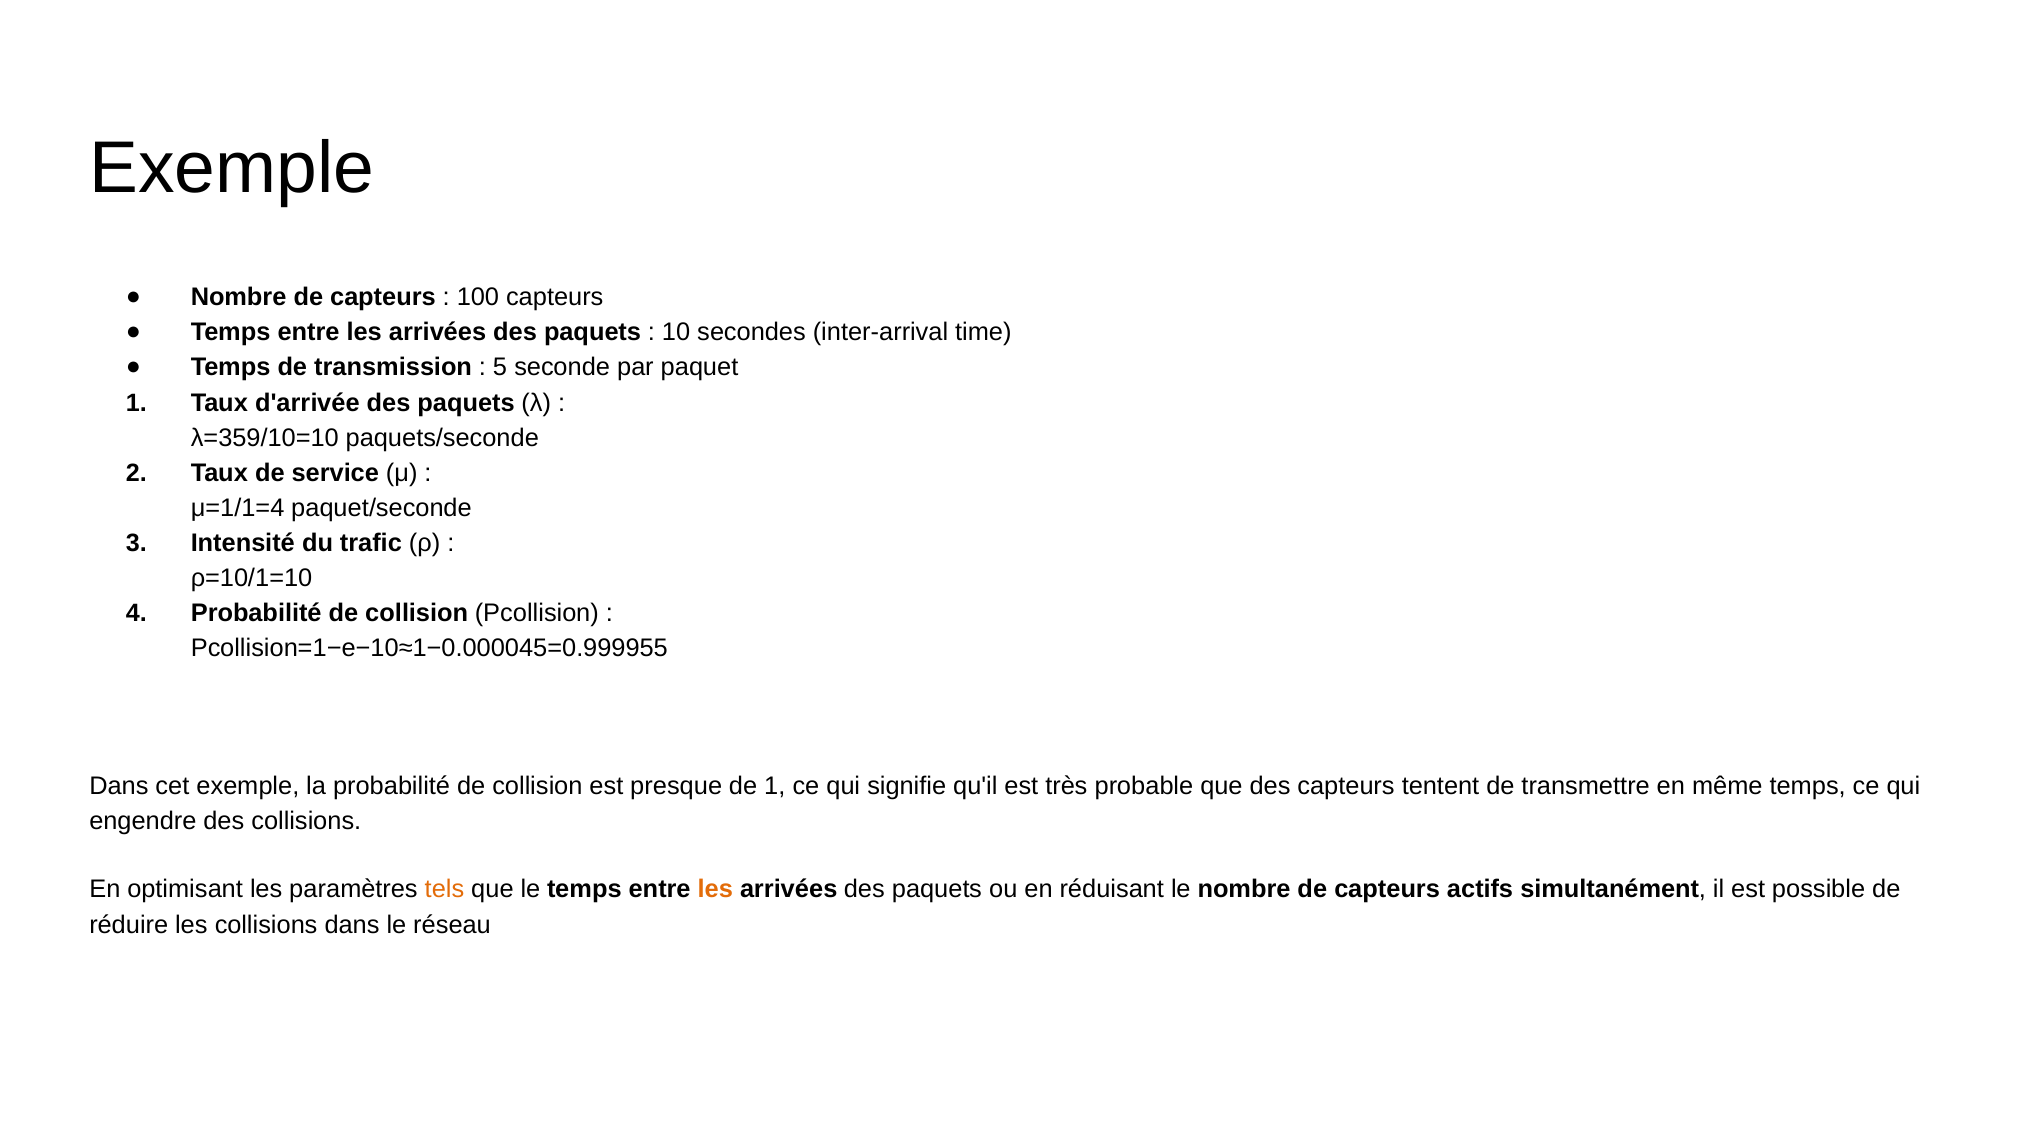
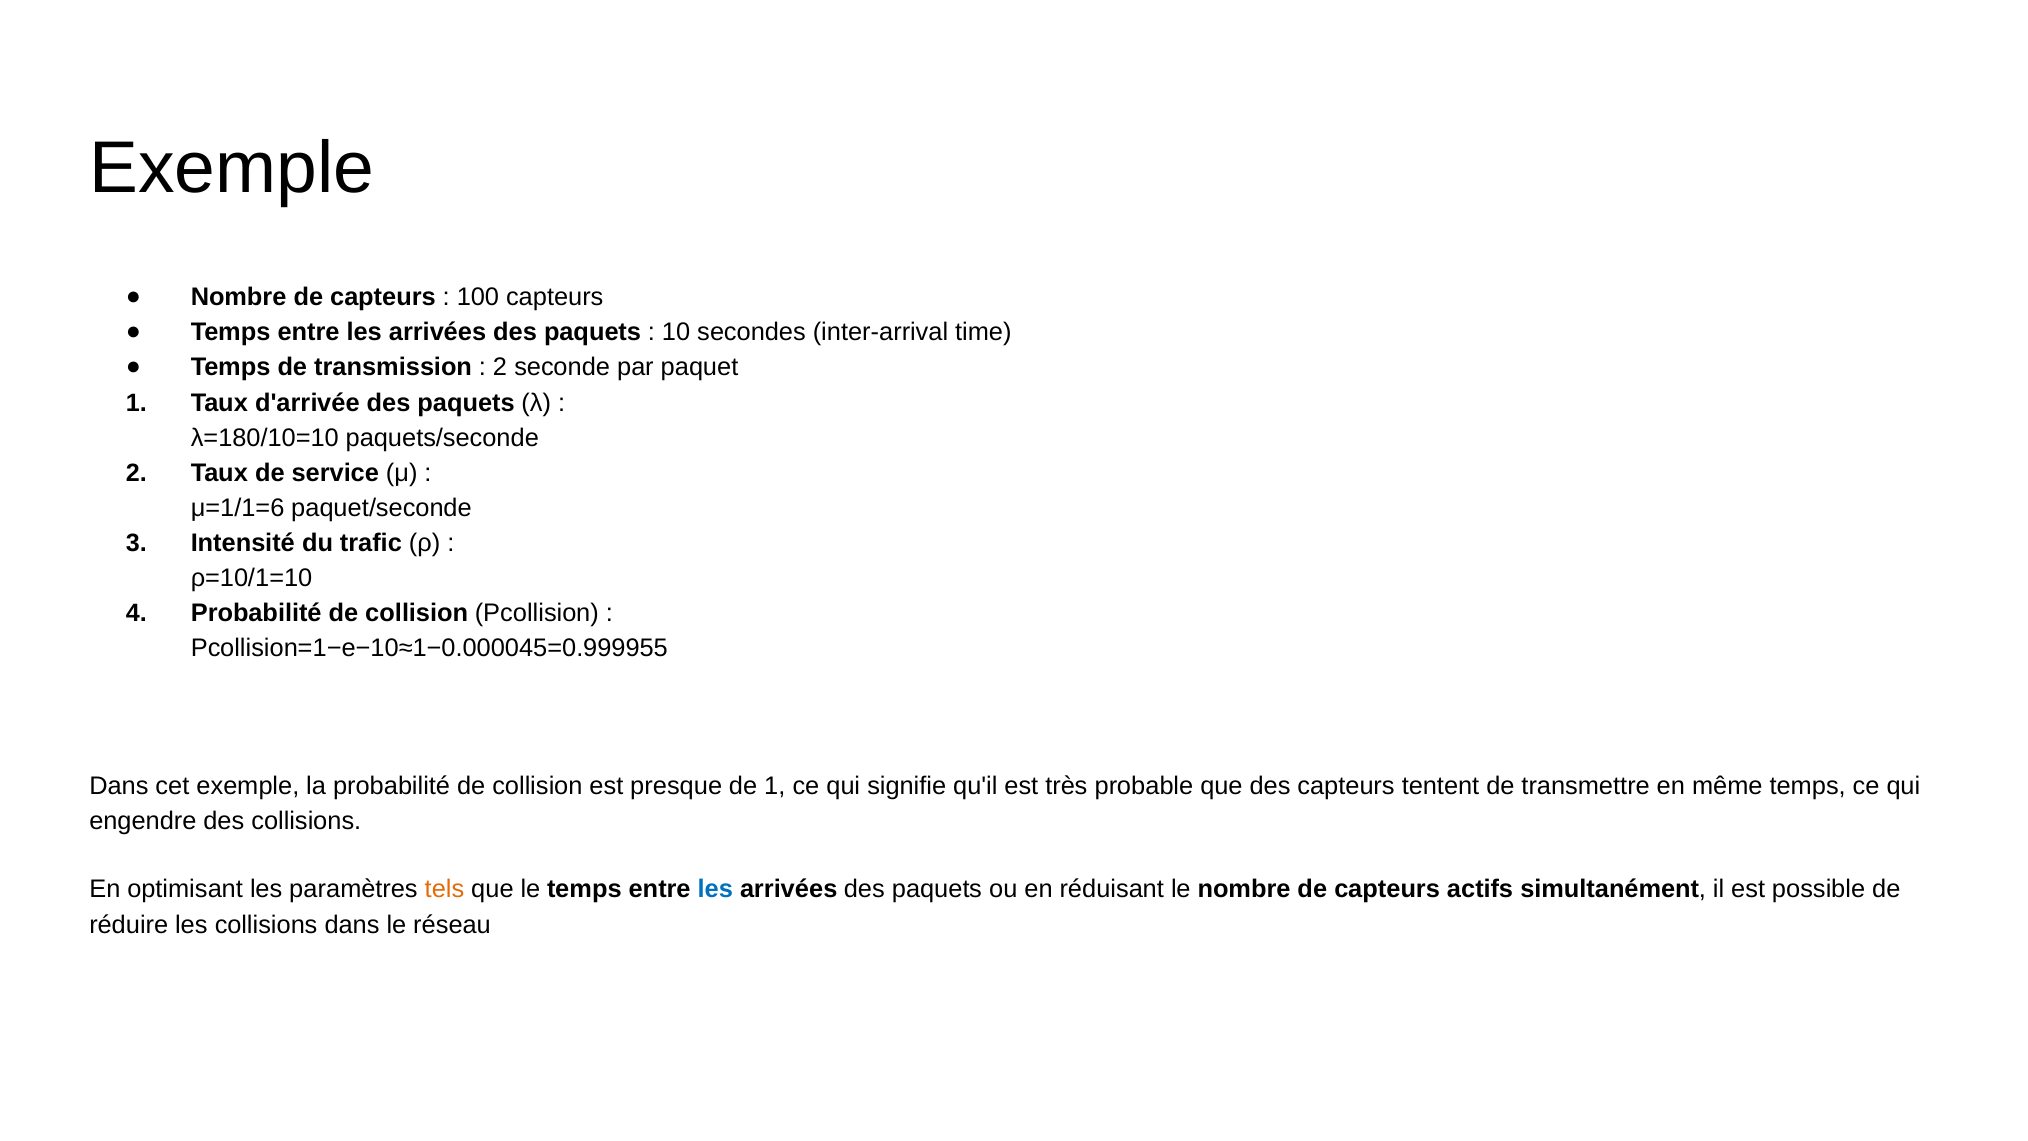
5 at (500, 368): 5 -> 2
λ=359/10=10: λ=359/10=10 -> λ=180/10=10
μ=1/1=4: μ=1/1=4 -> μ=1/1=6
les at (715, 889) colour: orange -> blue
